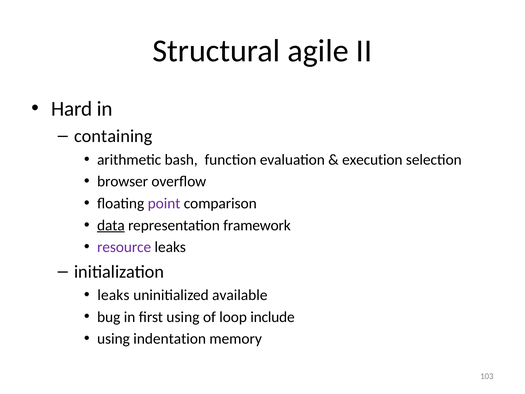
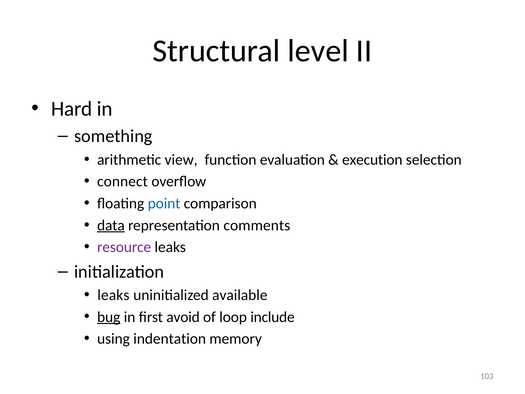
agile: agile -> level
containing: containing -> something
bash: bash -> view
browser: browser -> connect
point colour: purple -> blue
framework: framework -> comments
bug underline: none -> present
first using: using -> avoid
